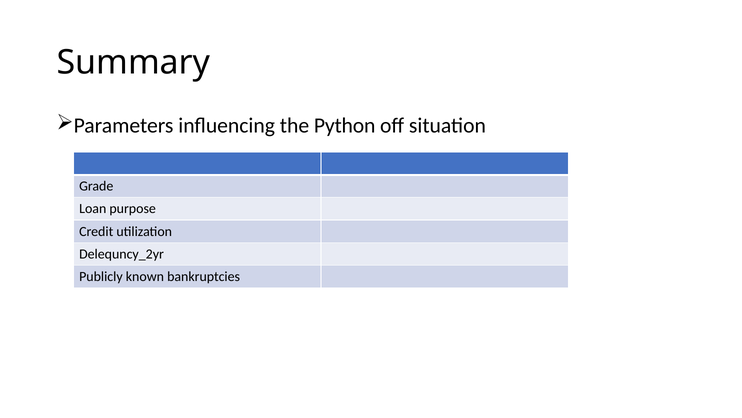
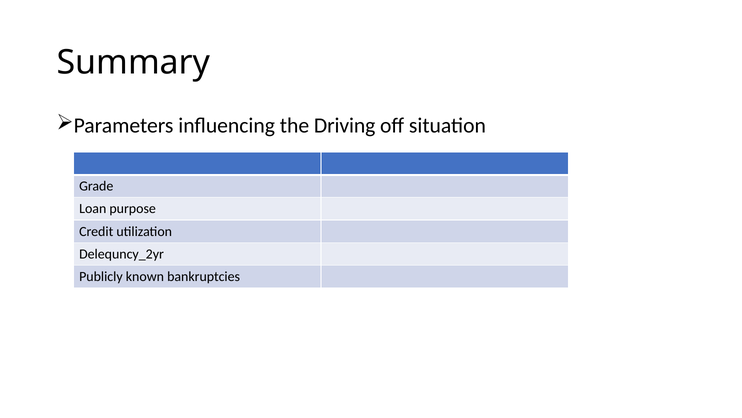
Python: Python -> Driving
